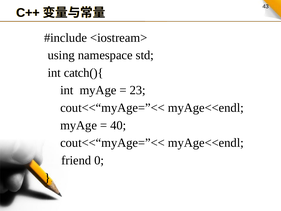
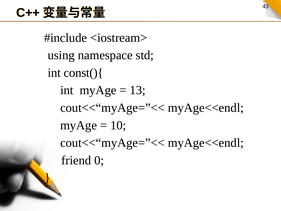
catch(){: catch(){ -> const(){
23: 23 -> 13
40: 40 -> 10
